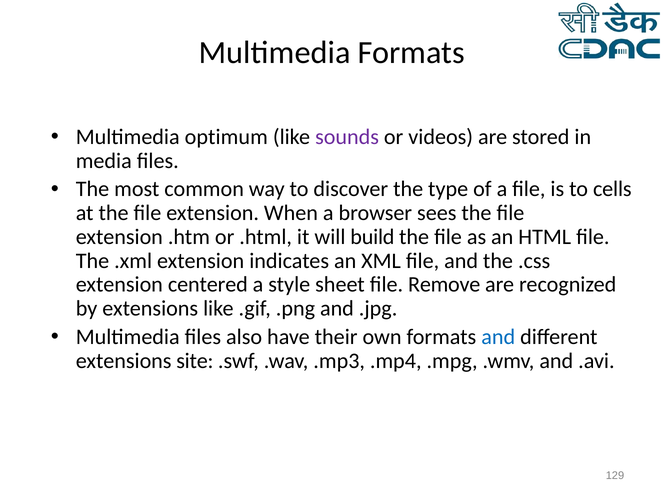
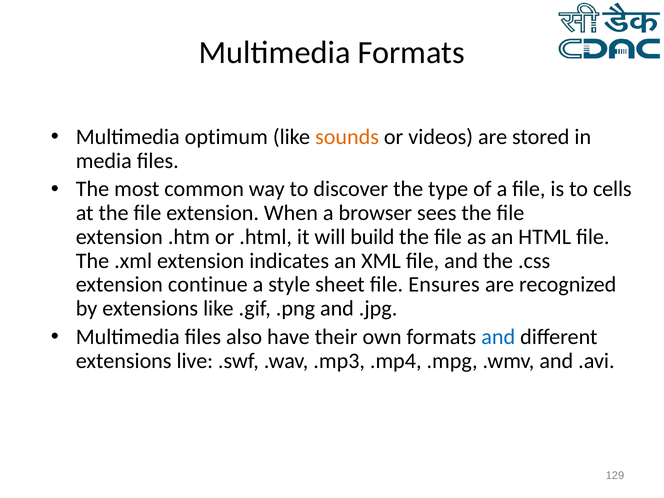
sounds colour: purple -> orange
centered: centered -> continue
Remove: Remove -> Ensures
site: site -> live
